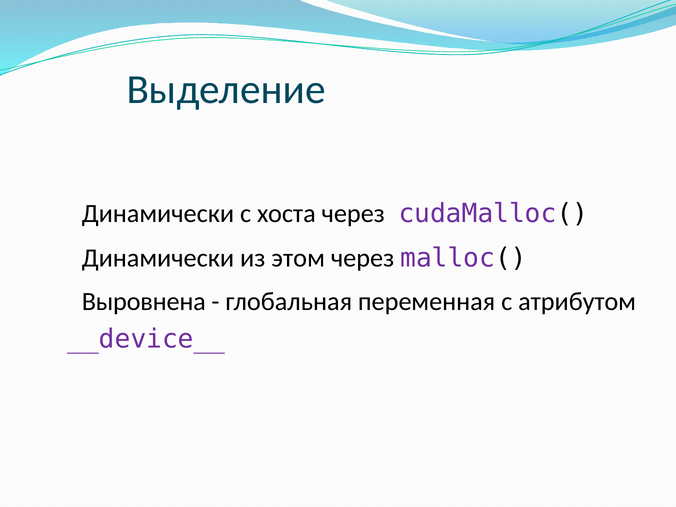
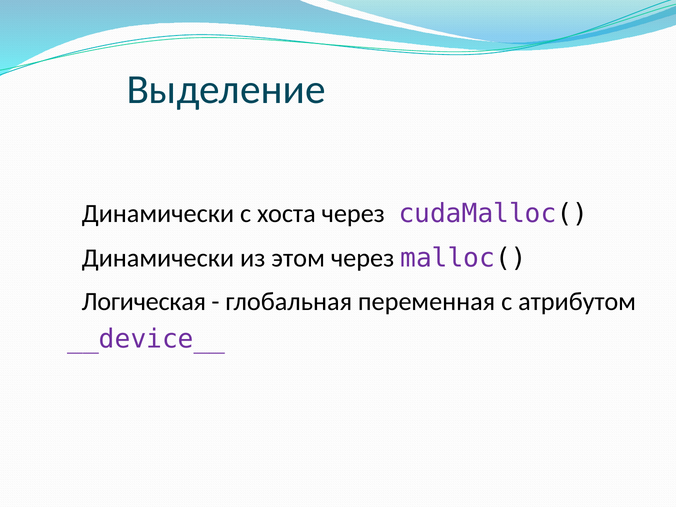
Выровнена: Выровнена -> Логическая
